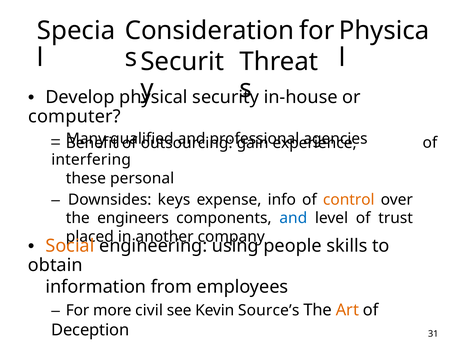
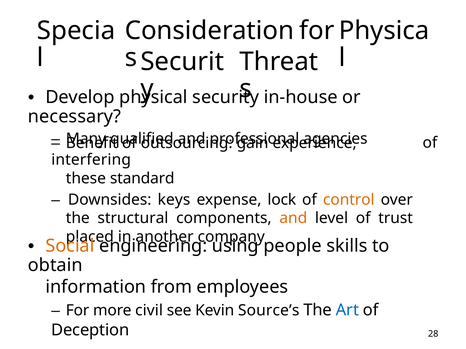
computer: computer -> necessary
personal: personal -> standard
info: info -> lock
engineers: engineers -> structural
and at (293, 218) colour: blue -> orange
Art colour: orange -> blue
31: 31 -> 28
